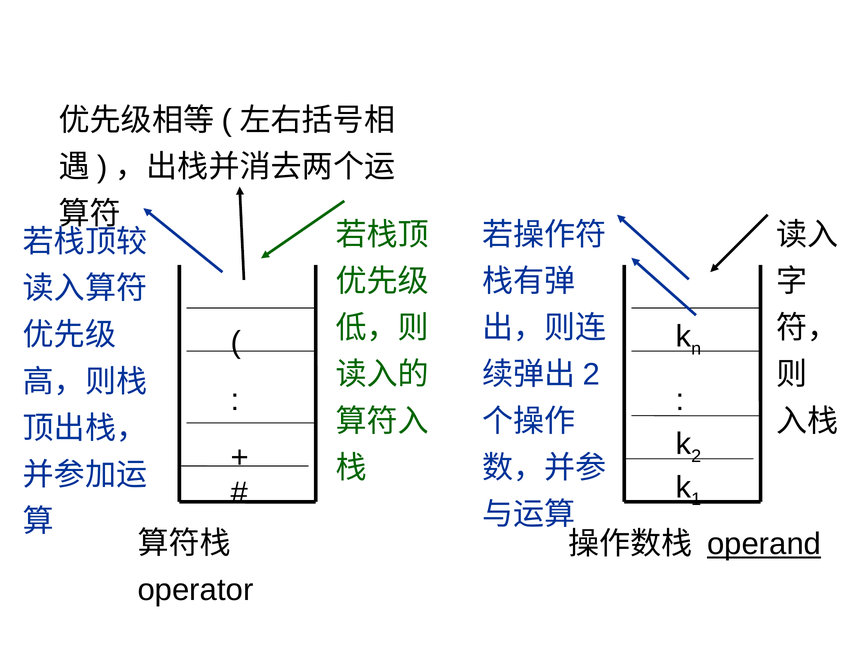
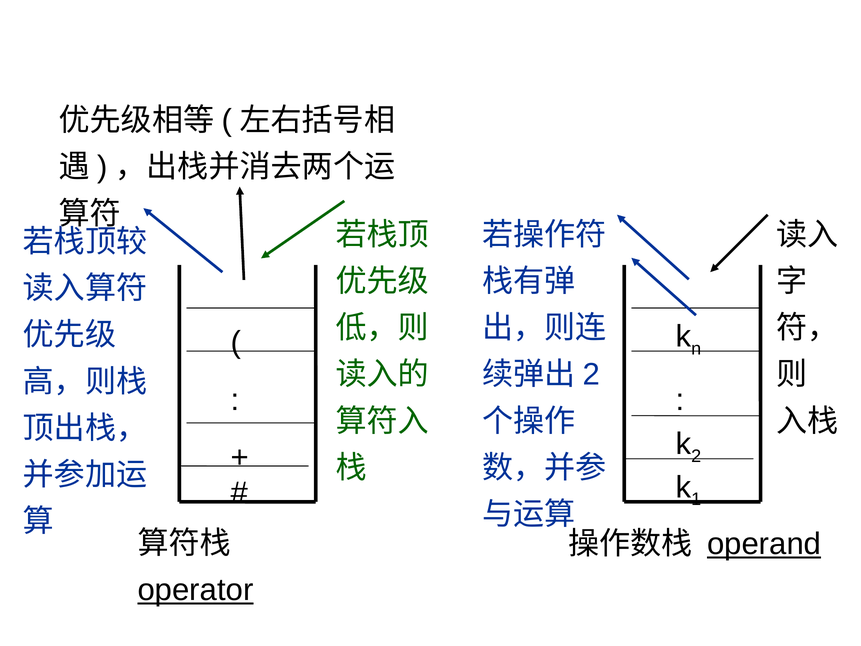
operator underline: none -> present
